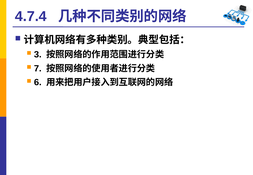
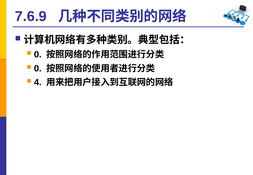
4.7.4: 4.7.4 -> 7.6.9
3 at (38, 55): 3 -> 0
7 at (38, 68): 7 -> 0
6: 6 -> 4
